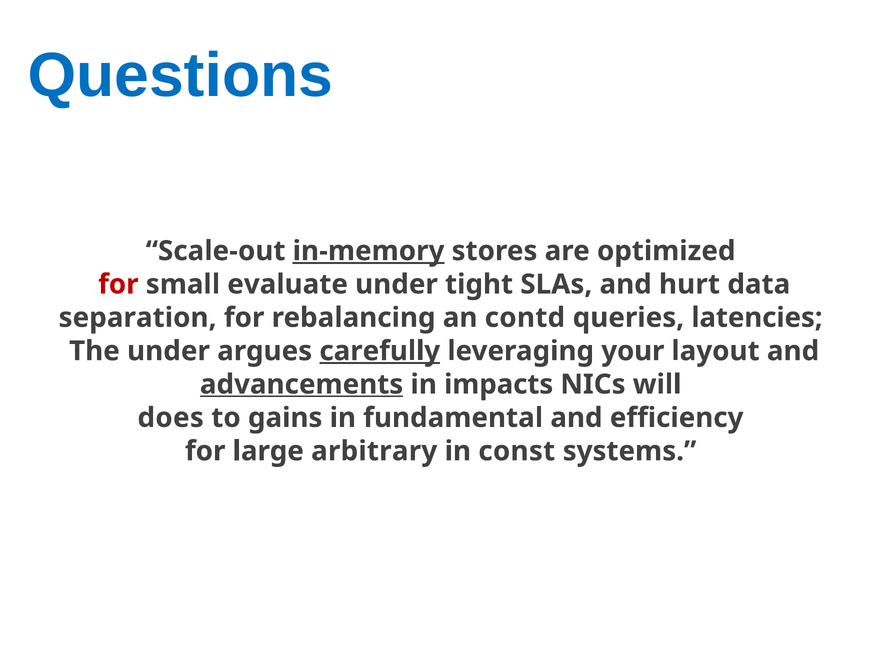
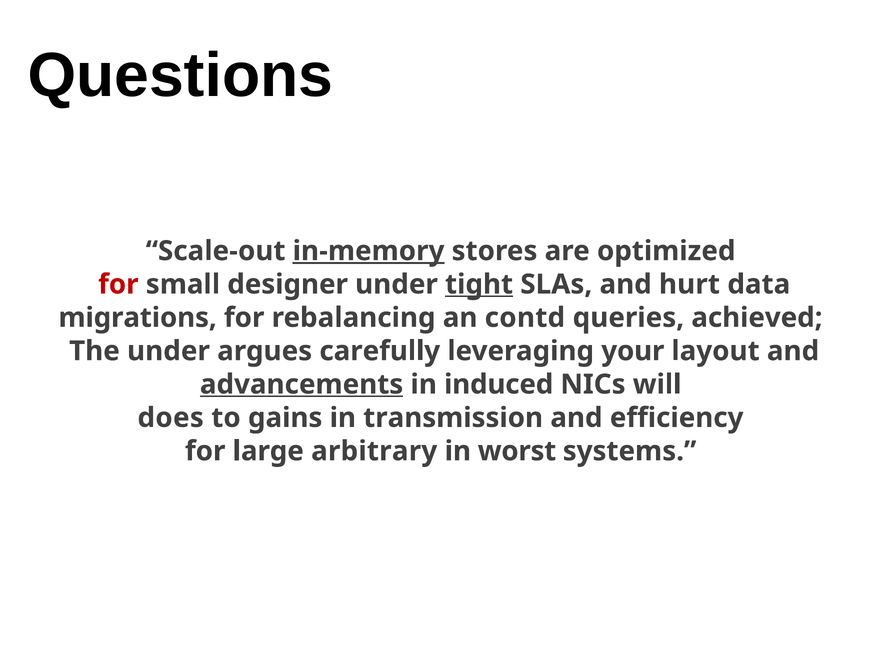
Questions colour: blue -> black
evaluate: evaluate -> designer
tight underline: none -> present
separation: separation -> migrations
latencies: latencies -> achieved
carefully underline: present -> none
impacts: impacts -> induced
fundamental: fundamental -> transmission
const: const -> worst
